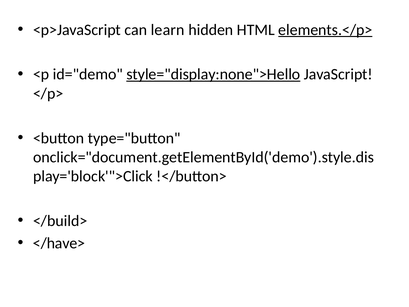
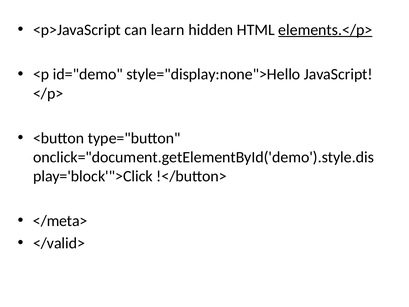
style="display:none">Hello underline: present -> none
</build>: </build> -> </meta>
</have>: </have> -> </valid>
